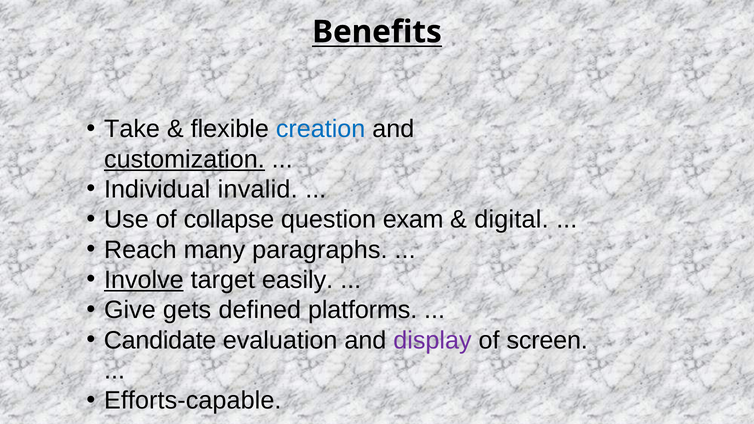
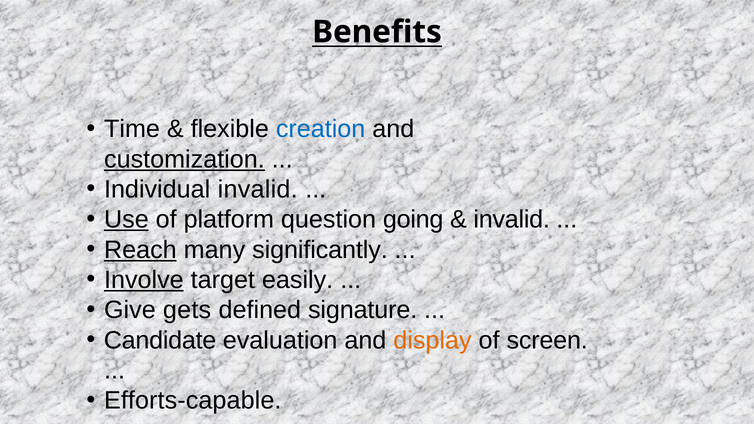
Take: Take -> Time
Use underline: none -> present
collapse: collapse -> platform
exam: exam -> going
digital at (511, 220): digital -> invalid
Reach underline: none -> present
paragraphs: paragraphs -> significantly
platforms: platforms -> signature
display colour: purple -> orange
